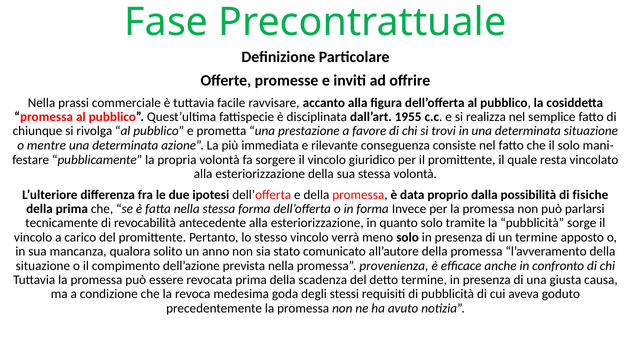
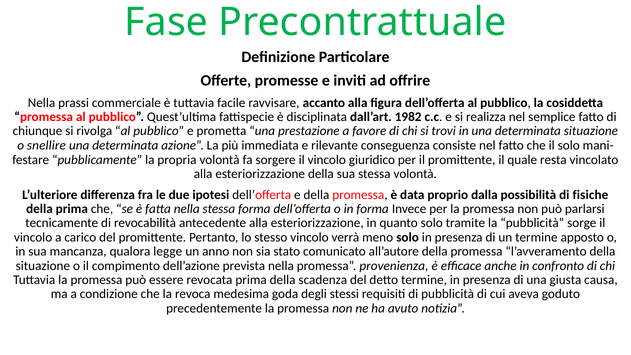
1955: 1955 -> 1982
mentre: mentre -> snellire
solito: solito -> legge
